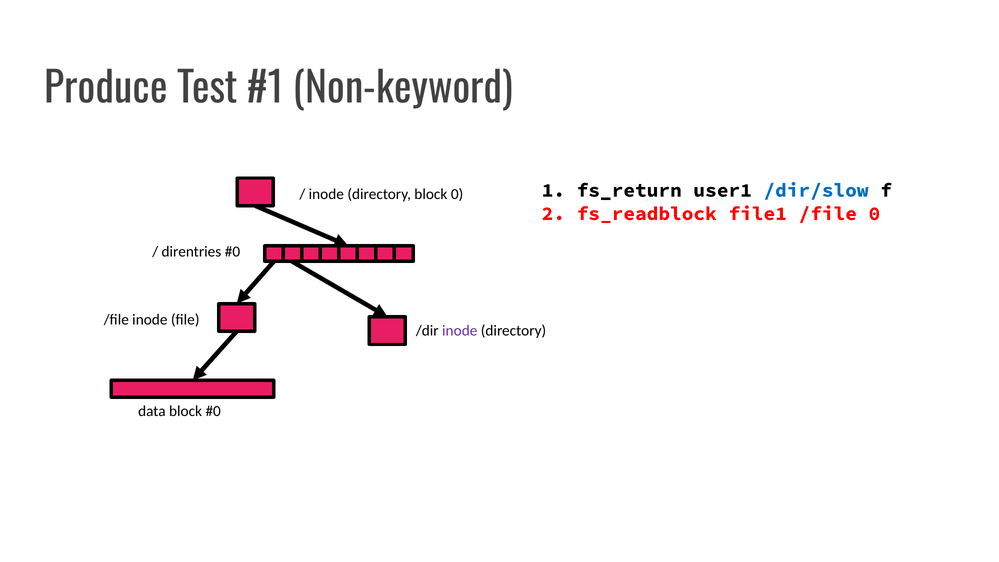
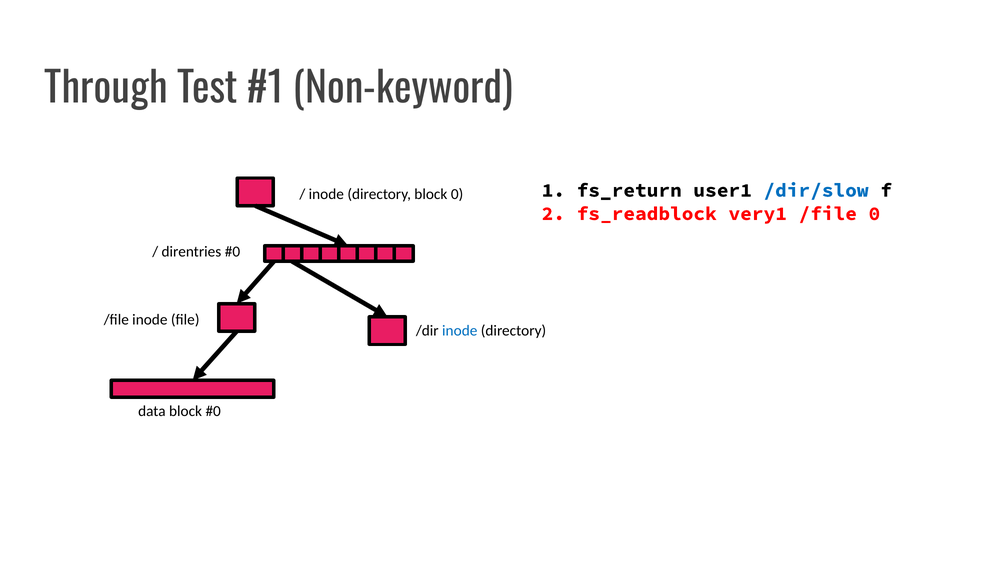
Produce: Produce -> Through
file1: file1 -> very1
inode at (460, 331) colour: purple -> blue
